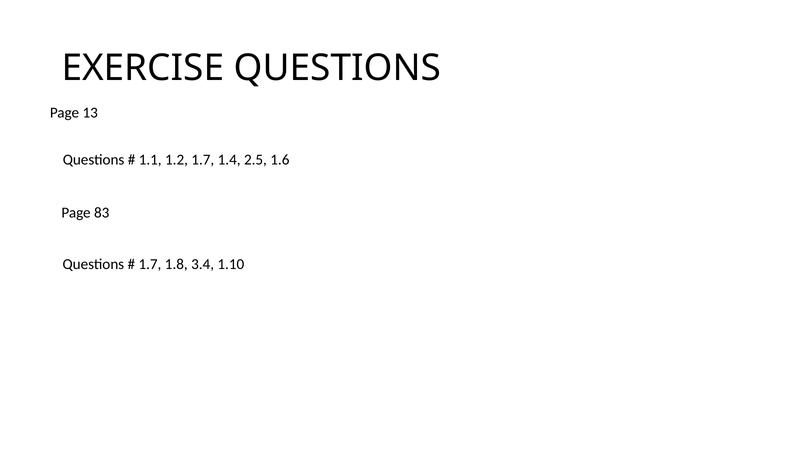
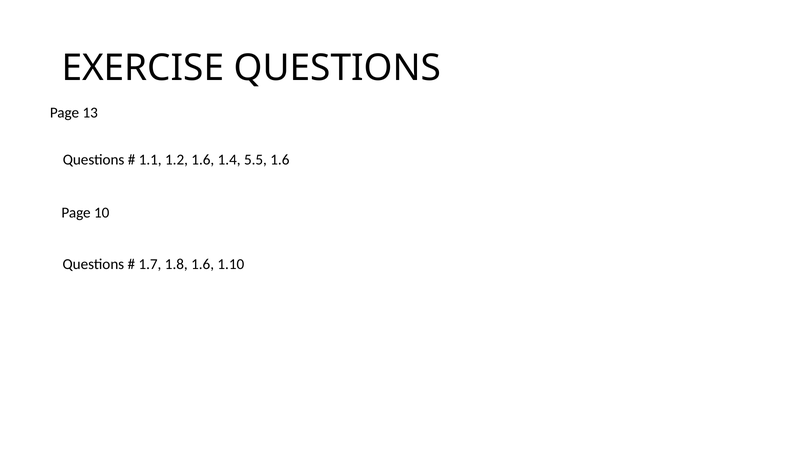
1.2 1.7: 1.7 -> 1.6
2.5: 2.5 -> 5.5
83: 83 -> 10
1.8 3.4: 3.4 -> 1.6
